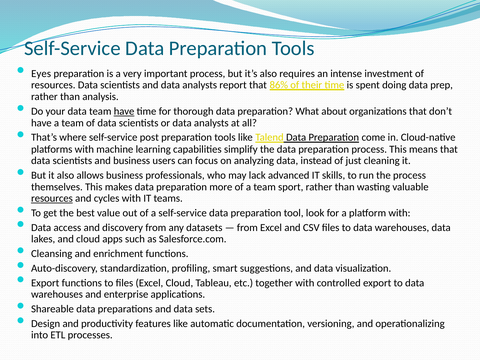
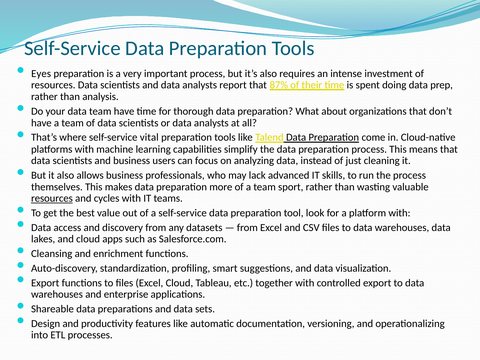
86%: 86% -> 87%
have at (124, 111) underline: present -> none
post: post -> vital
